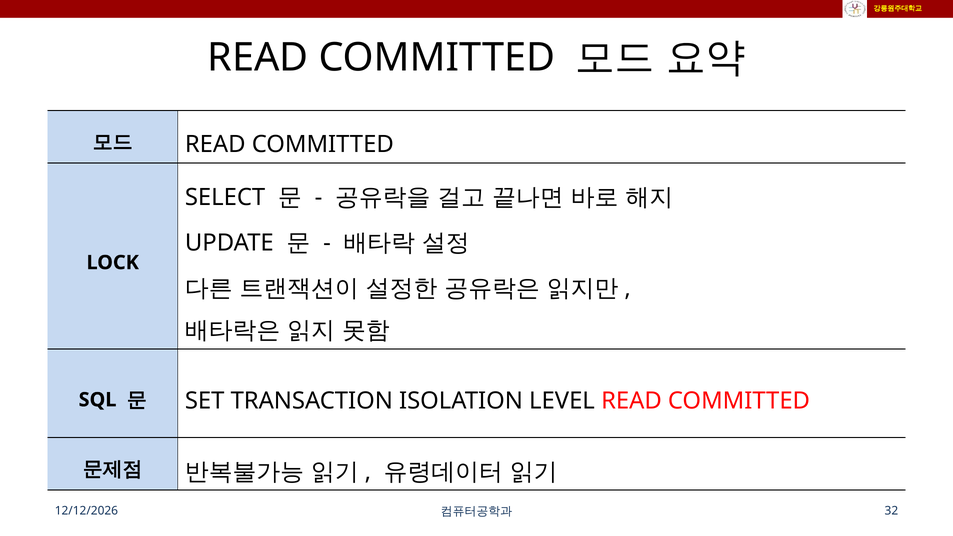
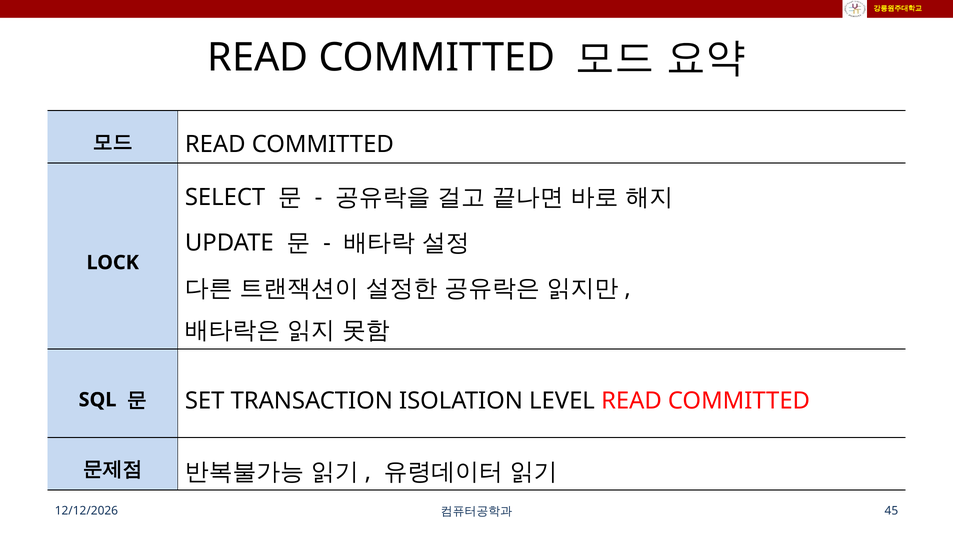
32: 32 -> 45
